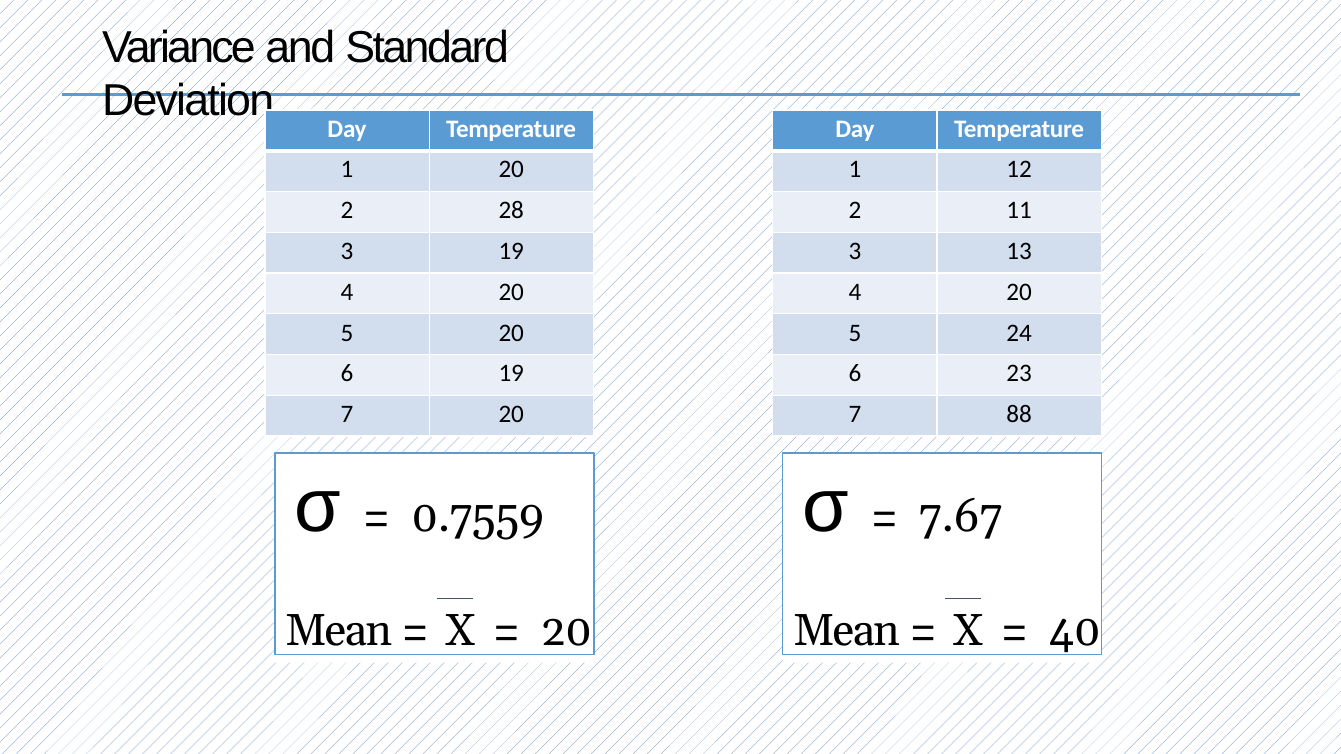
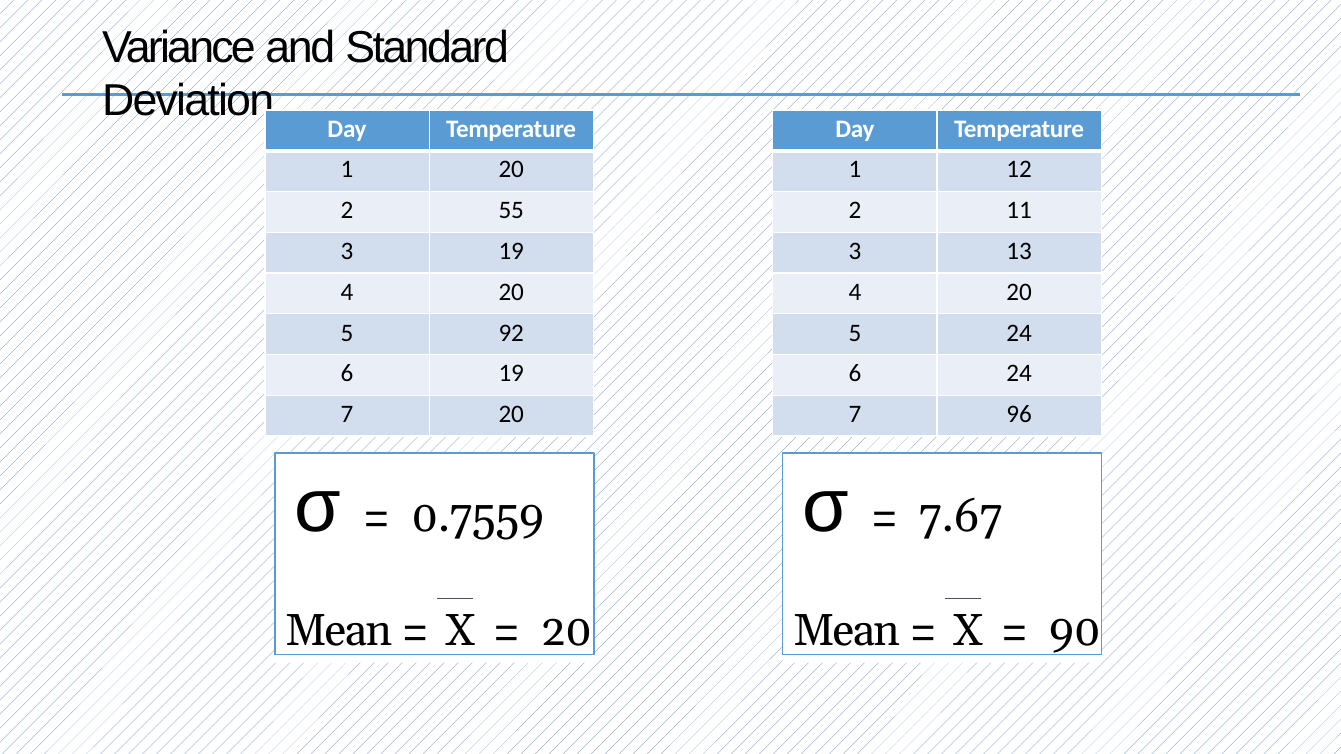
28: 28 -> 55
5 20: 20 -> 92
6 23: 23 -> 24
88: 88 -> 96
40: 40 -> 90
